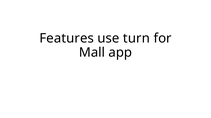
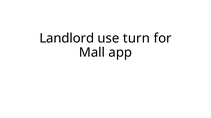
Features: Features -> Landlord
